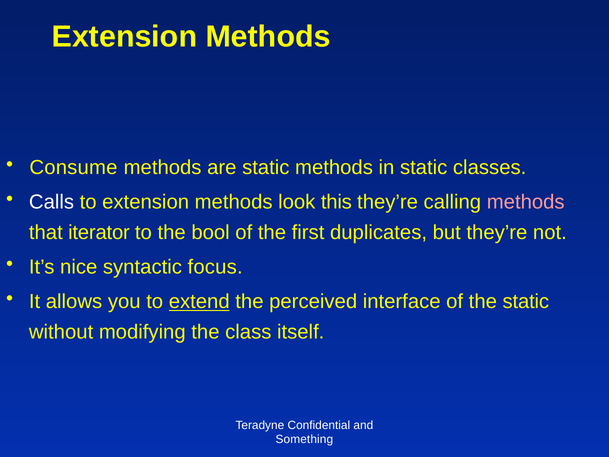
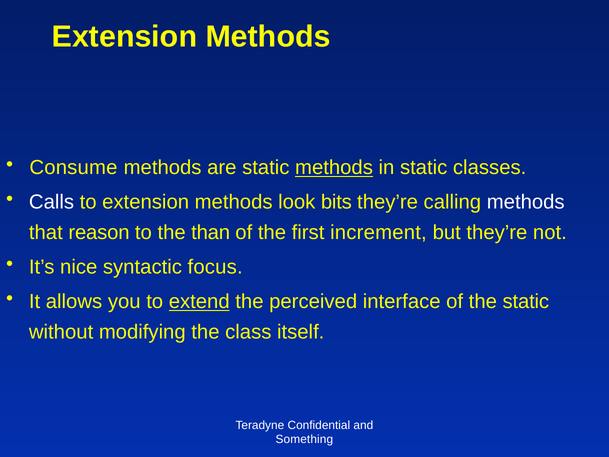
methods at (334, 168) underline: none -> present
this: this -> bits
methods at (526, 202) colour: pink -> white
iterator: iterator -> reason
bool: bool -> than
duplicates: duplicates -> increment
